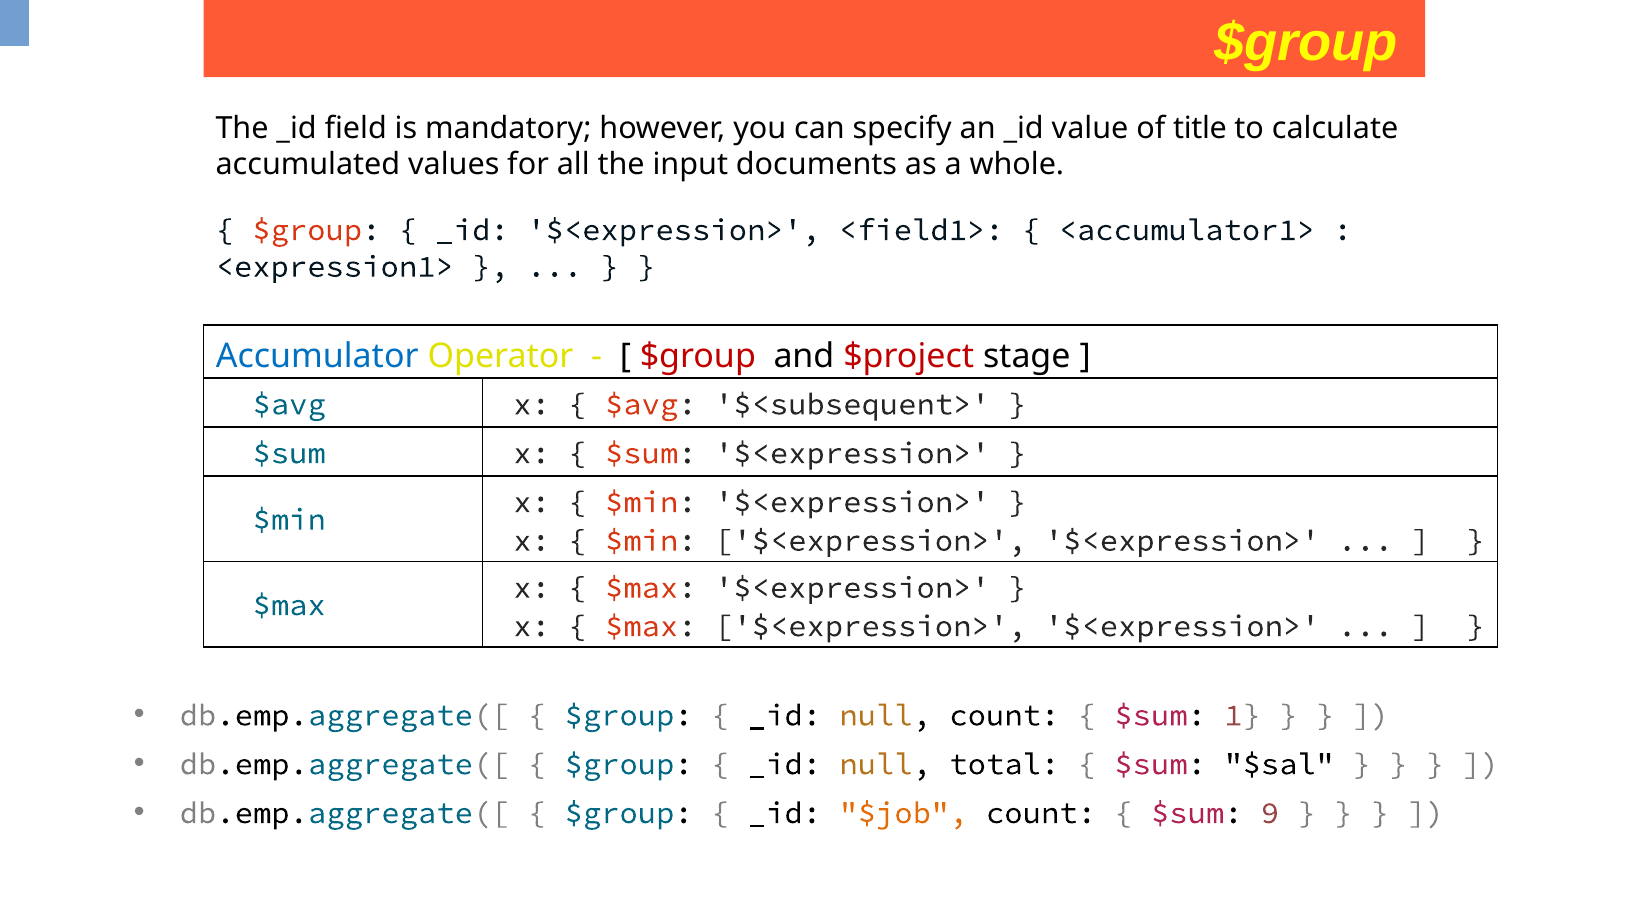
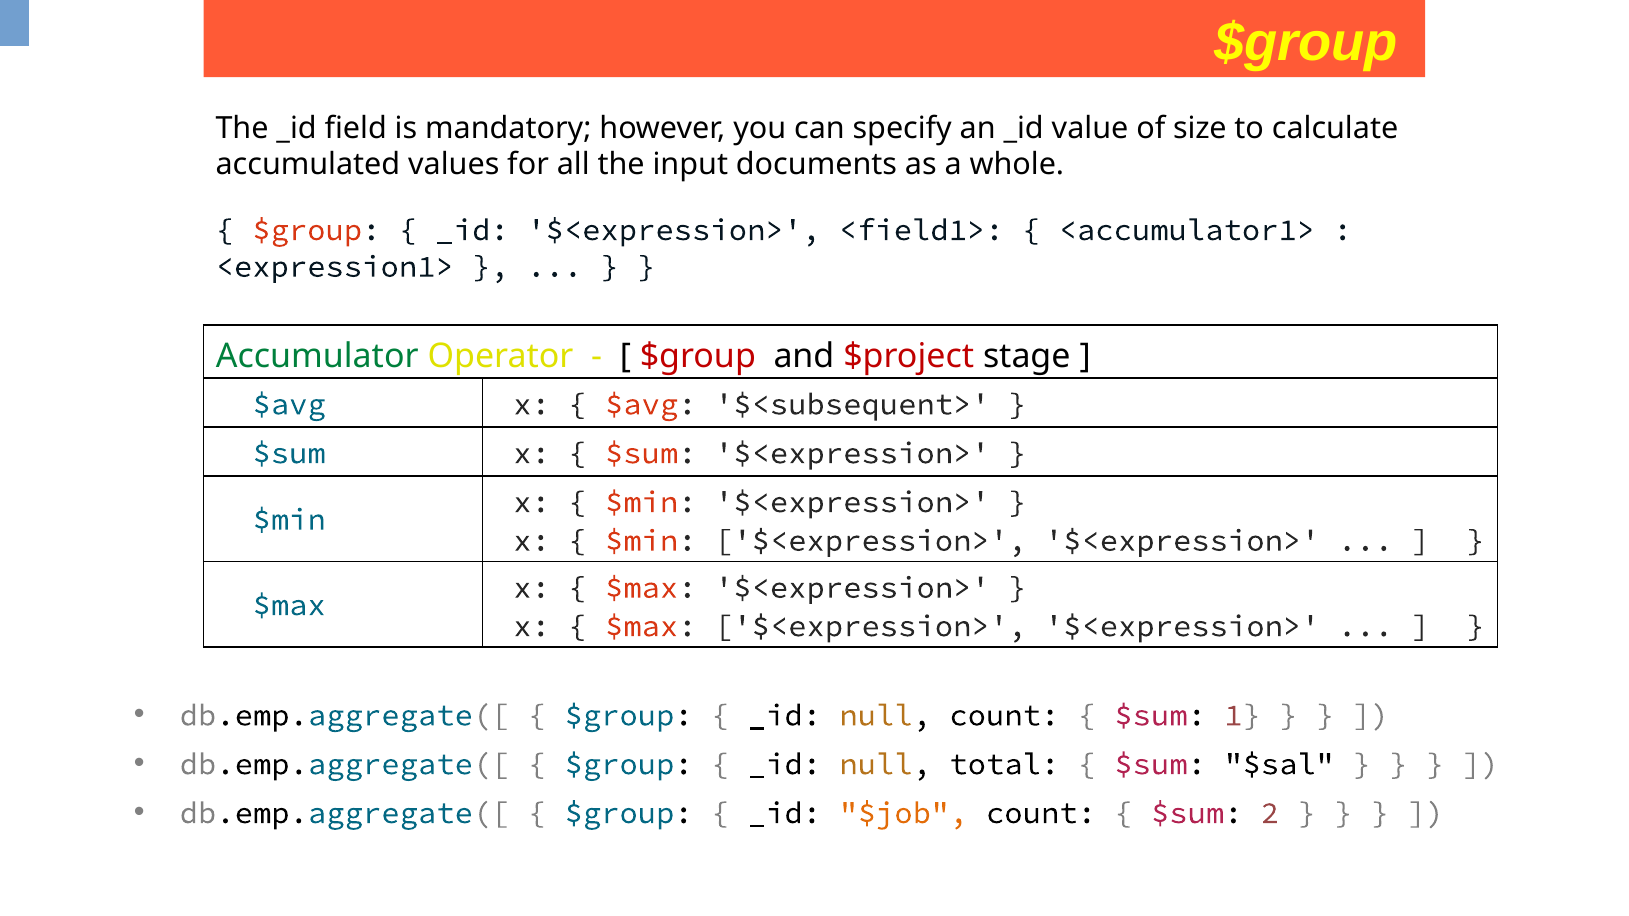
title: title -> size
Accumulator colour: blue -> green
9: 9 -> 2
